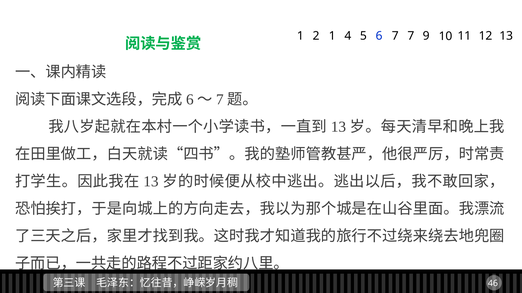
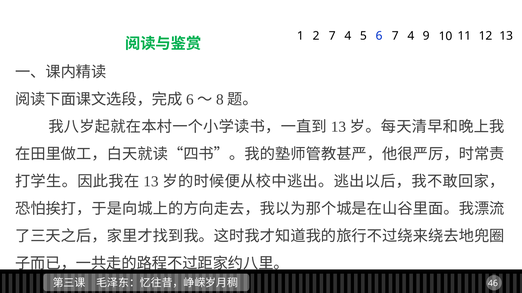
2 1: 1 -> 7
6 7 7: 7 -> 4
7 at (220, 100): 7 -> 8
